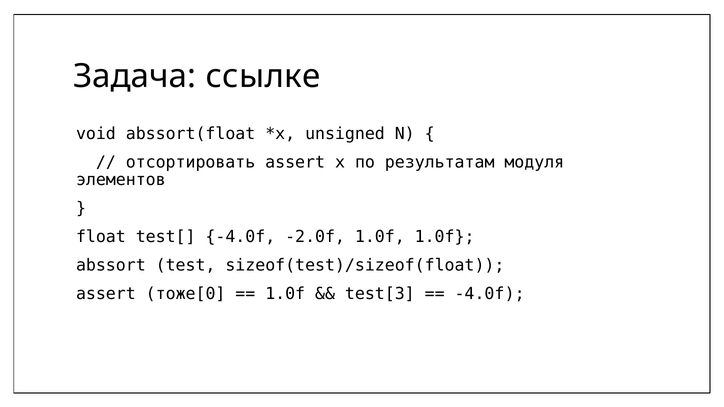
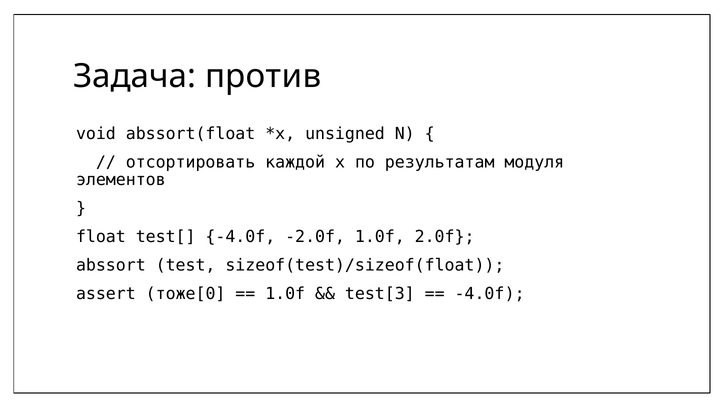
ссылке: ссылке -> против
отсортировать assert: assert -> каждой
1.0f 1.0f: 1.0f -> 2.0f
